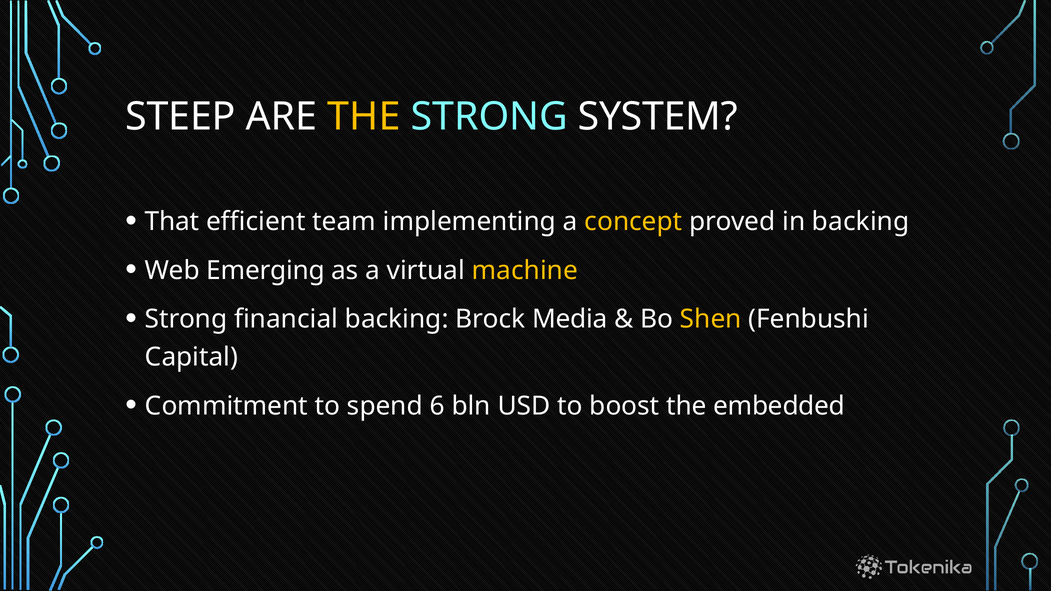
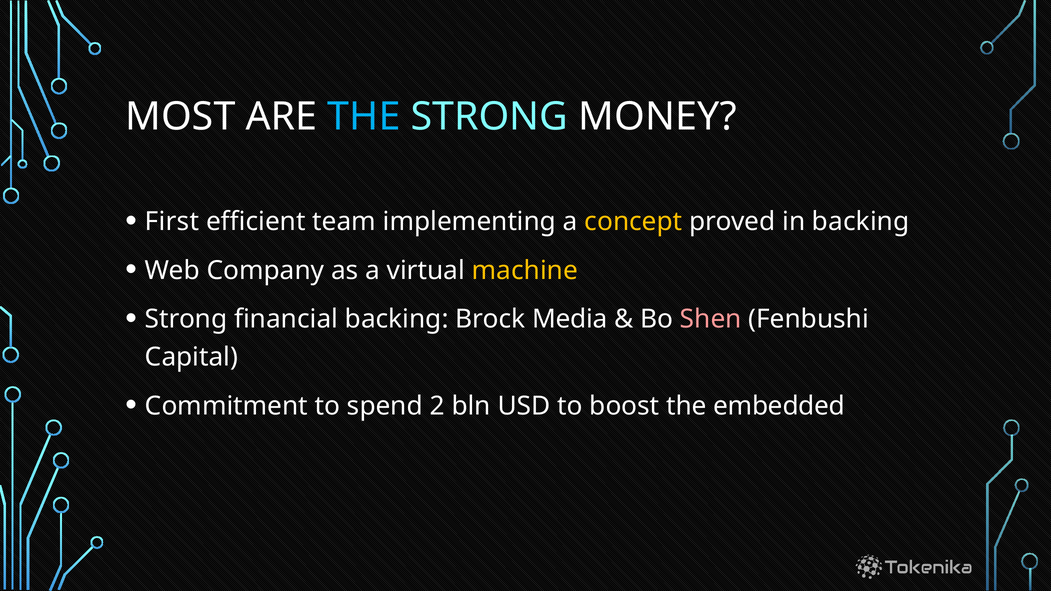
STEEP: STEEP -> MOST
THE at (364, 117) colour: yellow -> light blue
SYSTEM: SYSTEM -> MONEY
That: That -> First
Emerging: Emerging -> Company
Shen colour: yellow -> pink
6: 6 -> 2
